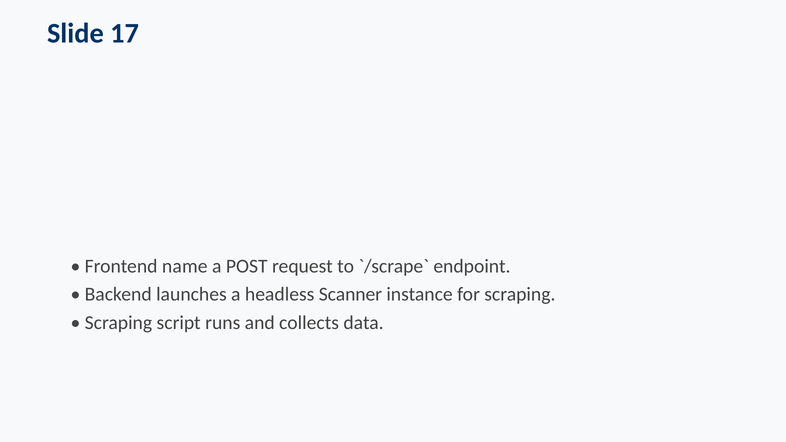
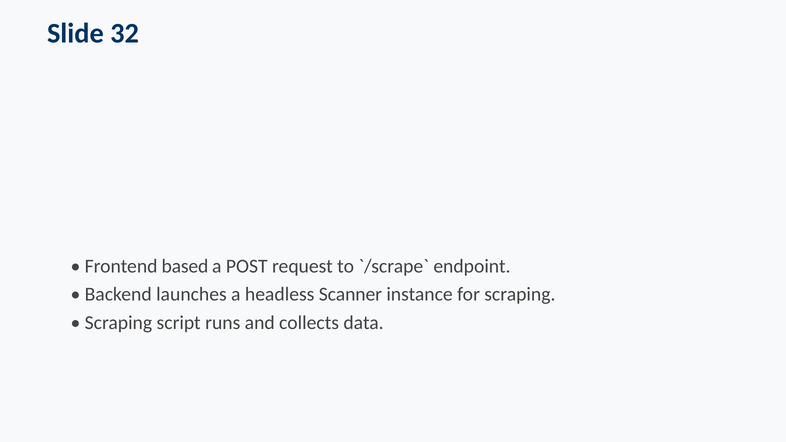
17: 17 -> 32
name: name -> based
